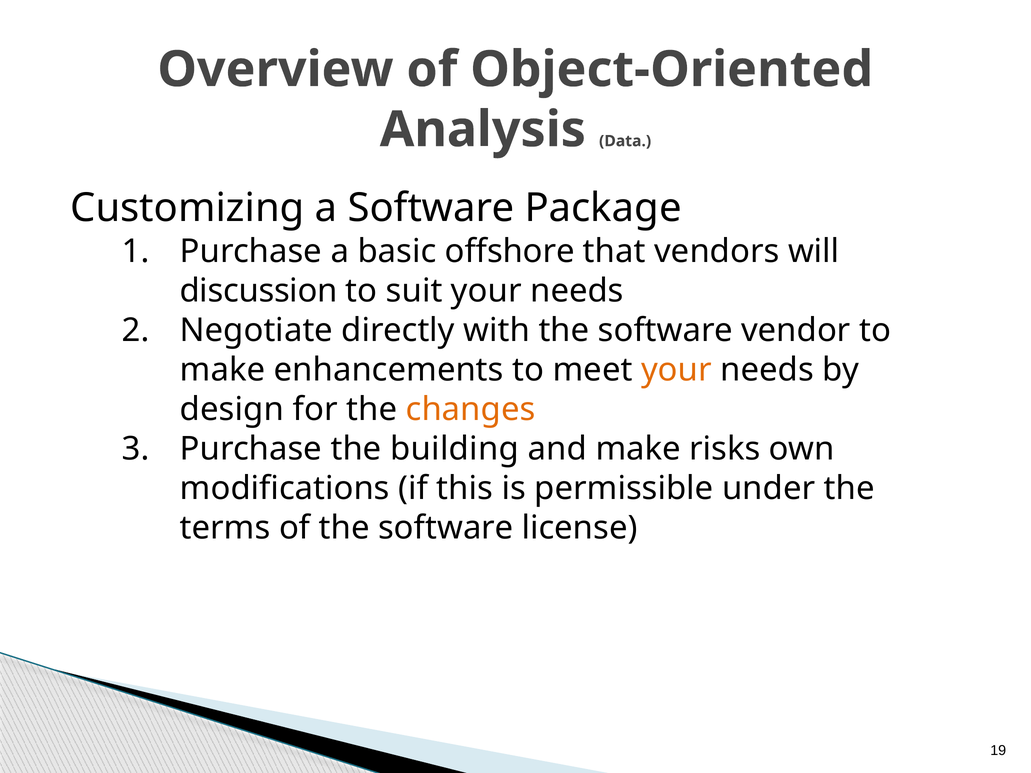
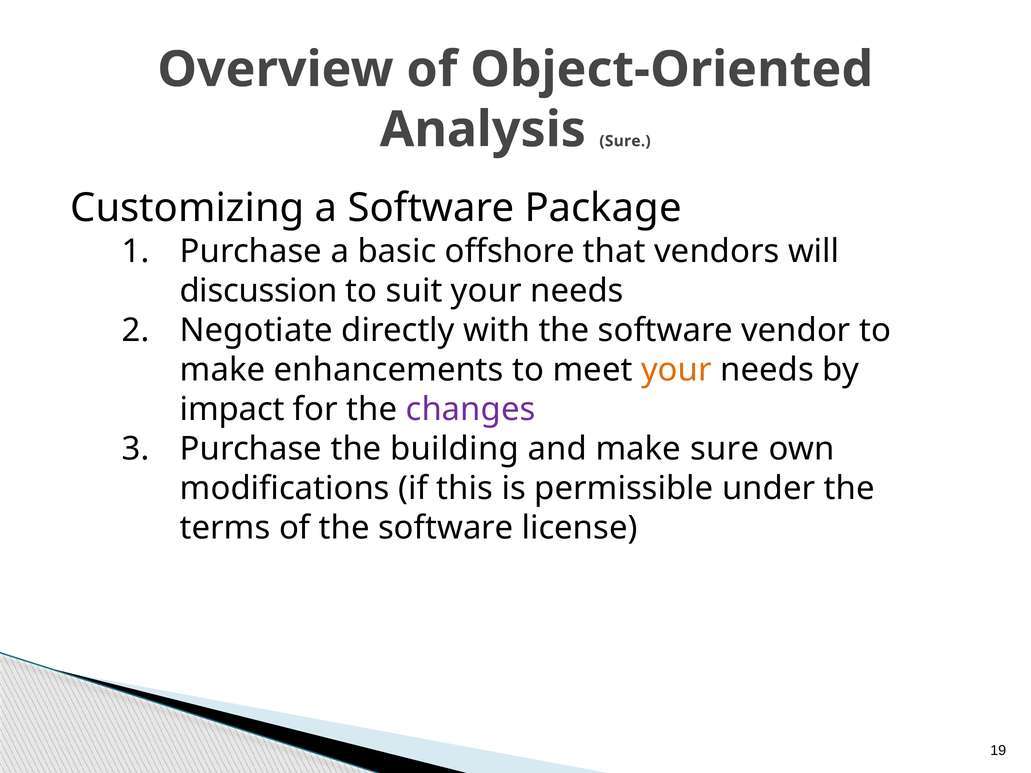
Analysis Data: Data -> Sure
design: design -> impact
changes colour: orange -> purple
make risks: risks -> sure
